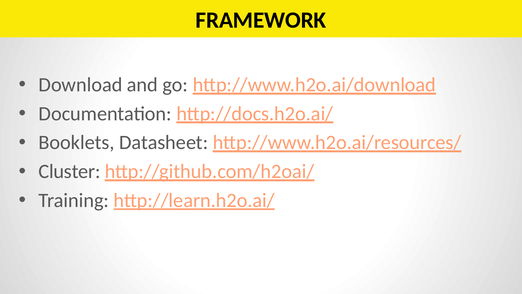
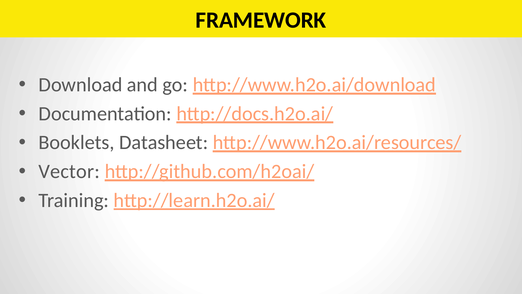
Cluster: Cluster -> Vector
